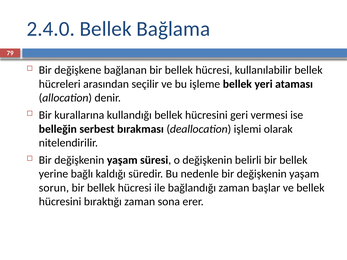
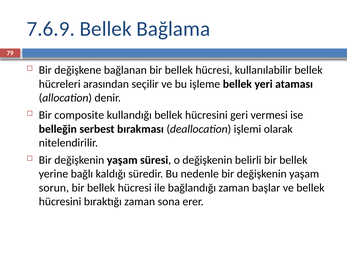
2.4.0: 2.4.0 -> 7.6.9
kurallarına: kurallarına -> composite
